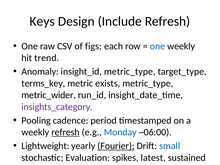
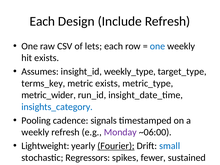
Keys at (42, 21): Keys -> Each
figs: figs -> lets
hit trend: trend -> exists
Anomaly: Anomaly -> Assumes
insight_id metric_type: metric_type -> weekly_type
insights_category colour: purple -> blue
period: period -> signals
refresh at (66, 132) underline: present -> none
Monday colour: blue -> purple
Evaluation: Evaluation -> Regressors
latest: latest -> fewer
